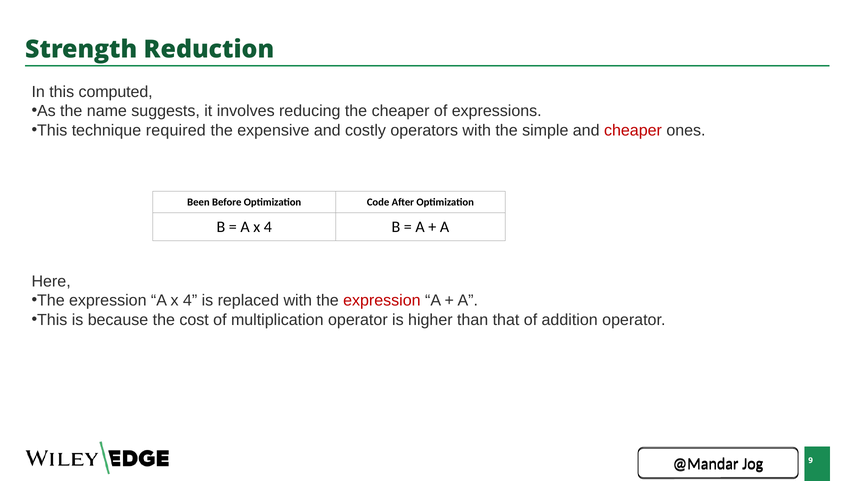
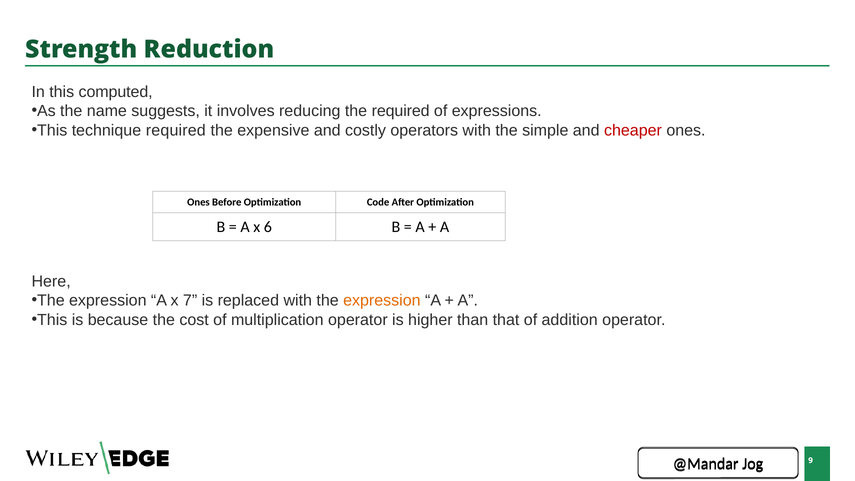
the cheaper: cheaper -> required
Been at (198, 202): Been -> Ones
4 at (268, 227): 4 -> 6
expression A x 4: 4 -> 7
expression at (382, 300) colour: red -> orange
